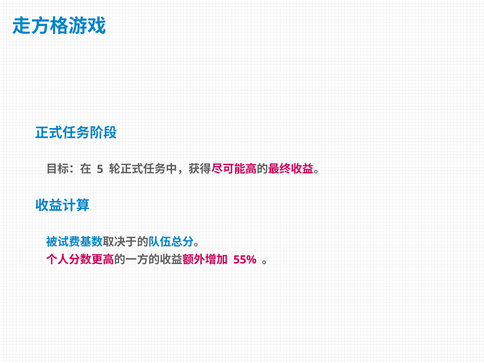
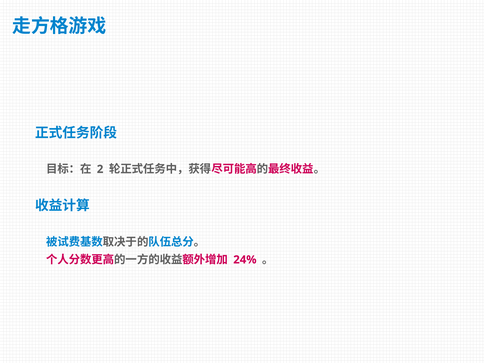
5: 5 -> 2
55%: 55% -> 24%
